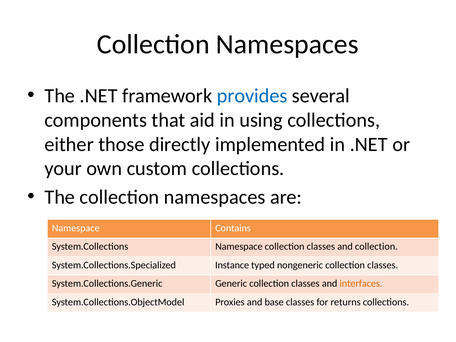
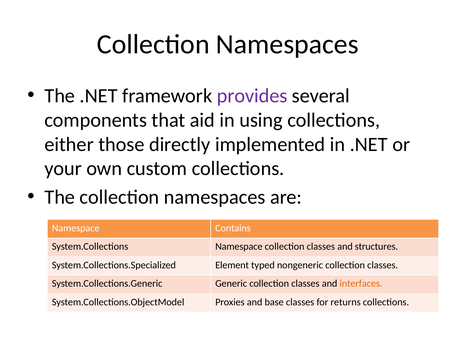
provides colour: blue -> purple
and collection: collection -> structures
Instance: Instance -> Element
